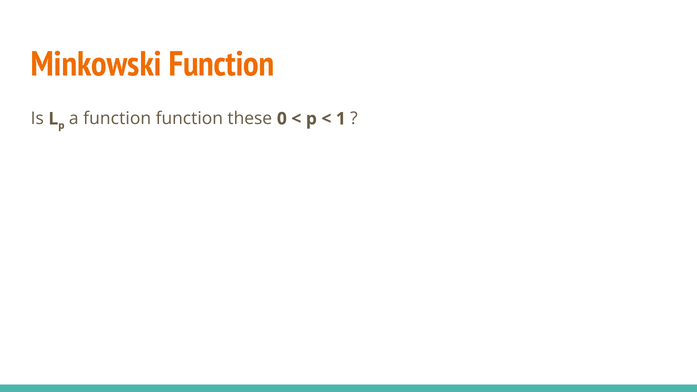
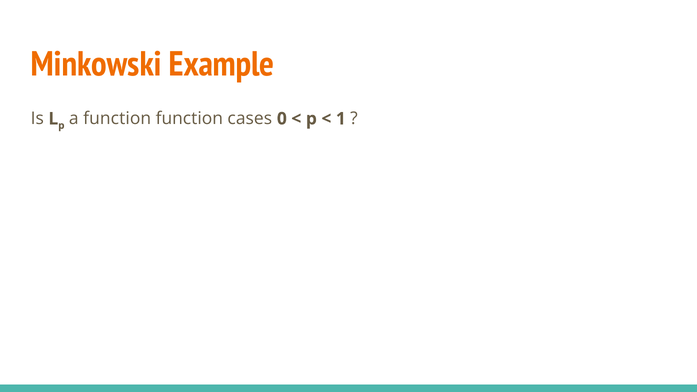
Minkowski Function: Function -> Example
these: these -> cases
